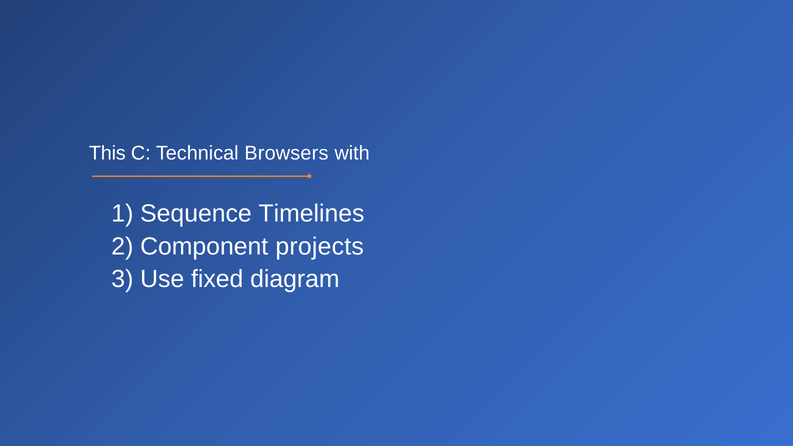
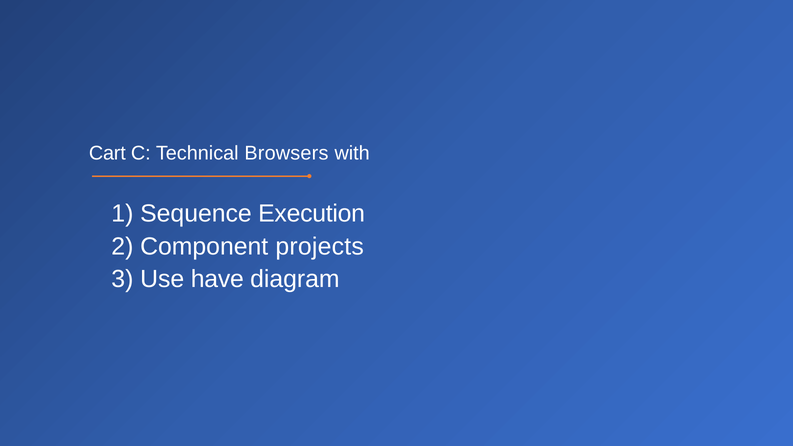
This: This -> Cart
Timelines: Timelines -> Execution
fixed: fixed -> have
